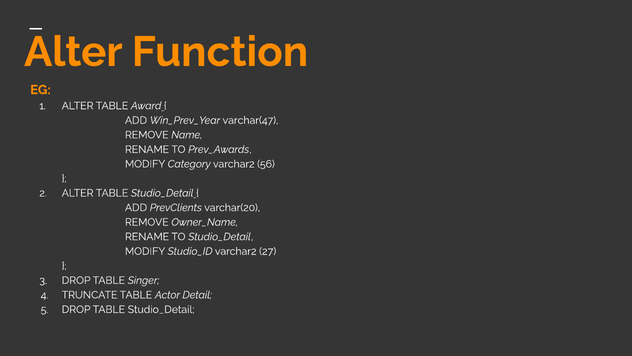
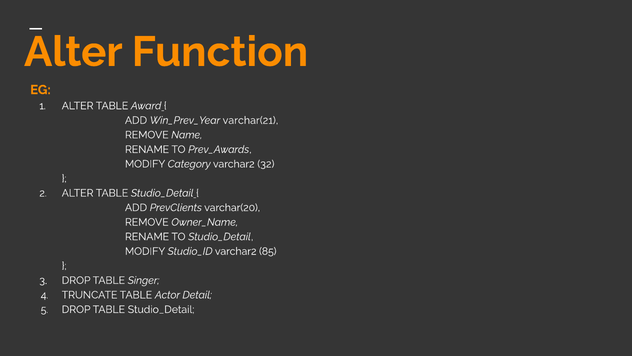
varchar(47: varchar(47 -> varchar(21
56: 56 -> 32
27: 27 -> 85
